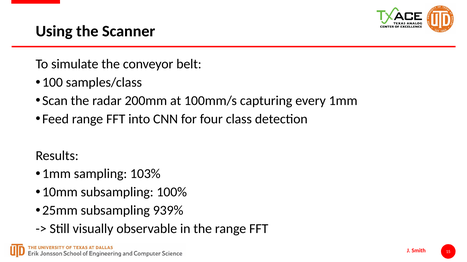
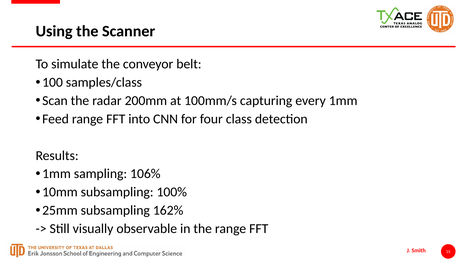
103%: 103% -> 106%
939%: 939% -> 162%
